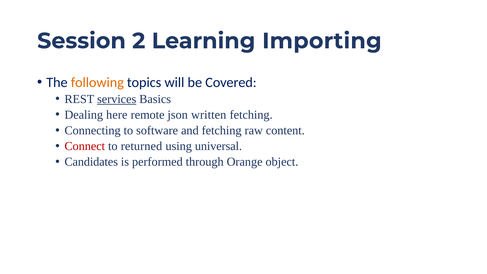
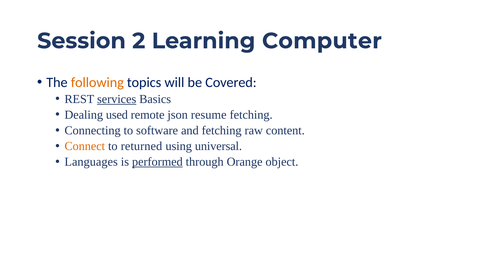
Importing: Importing -> Computer
here: here -> used
written: written -> resume
Connect colour: red -> orange
Candidates: Candidates -> Languages
performed underline: none -> present
